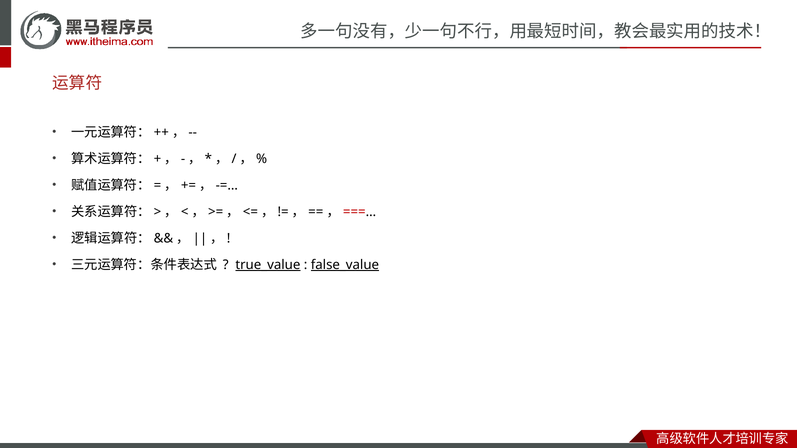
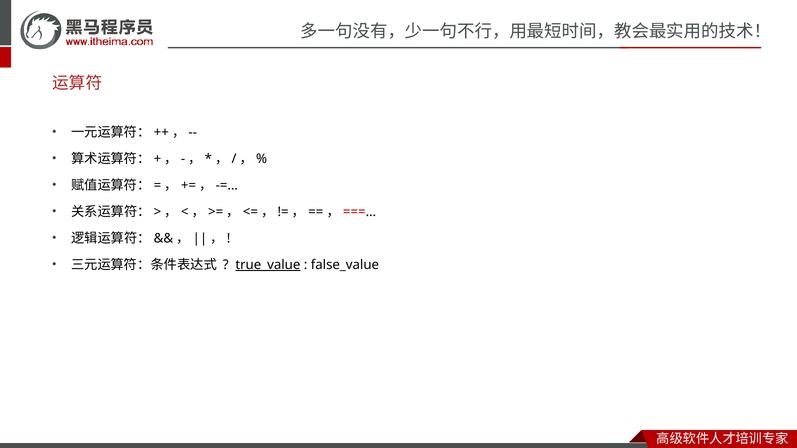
false_value underline: present -> none
